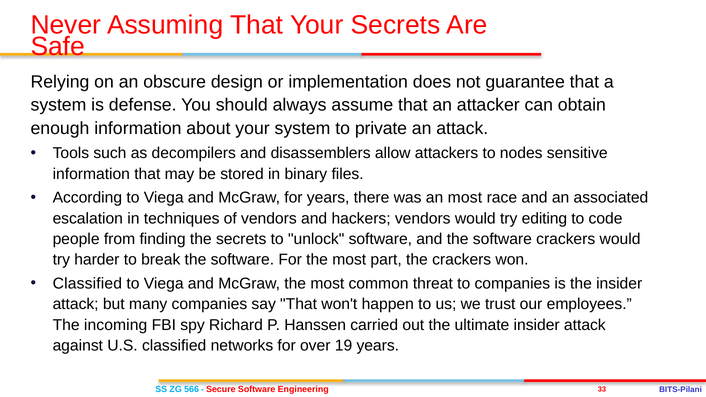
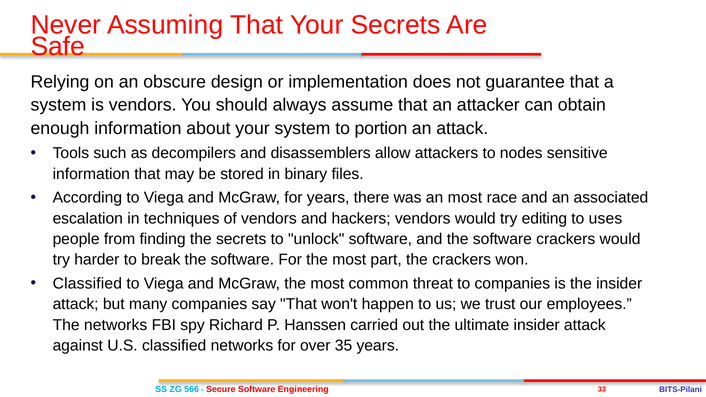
is defense: defense -> vendors
private: private -> portion
code: code -> uses
The incoming: incoming -> networks
19: 19 -> 35
